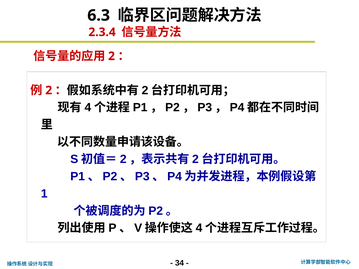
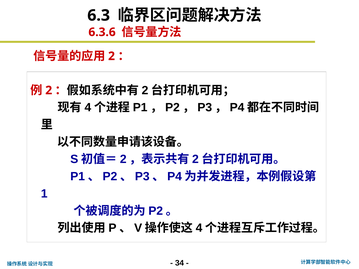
2.3.4: 2.3.4 -> 6.3.6
